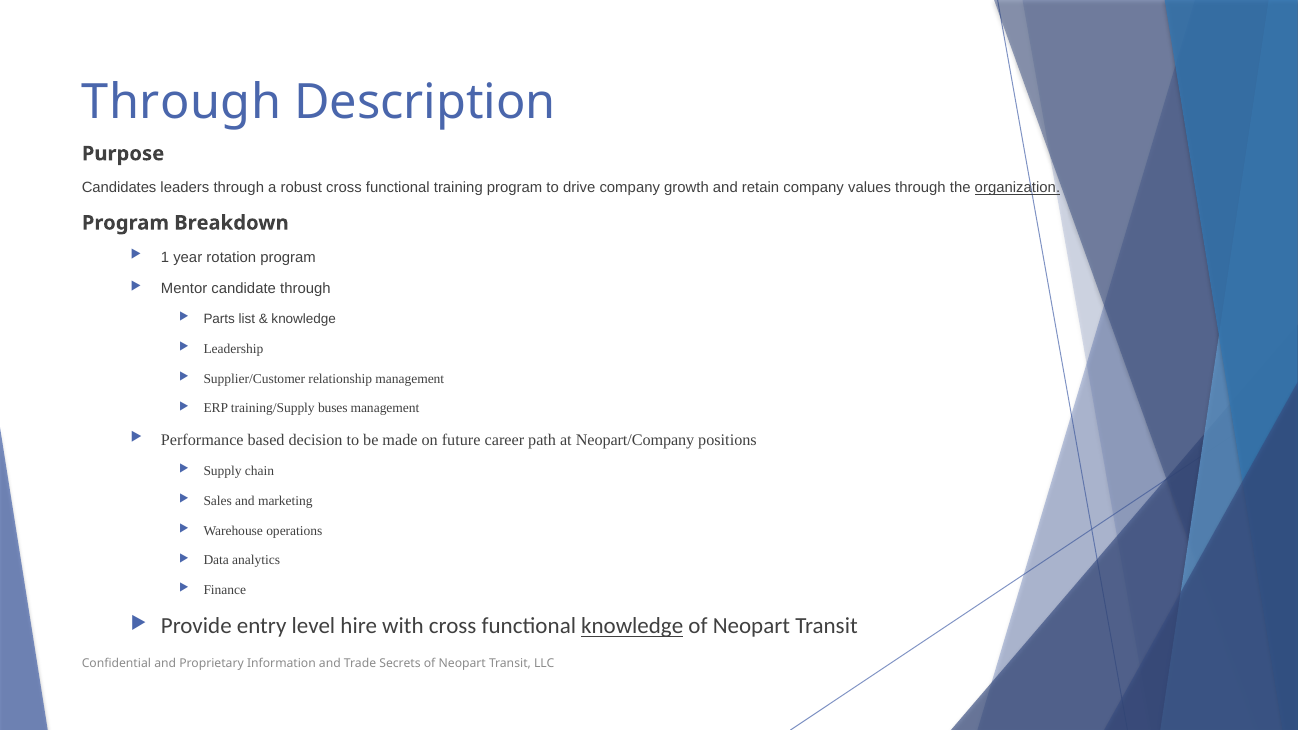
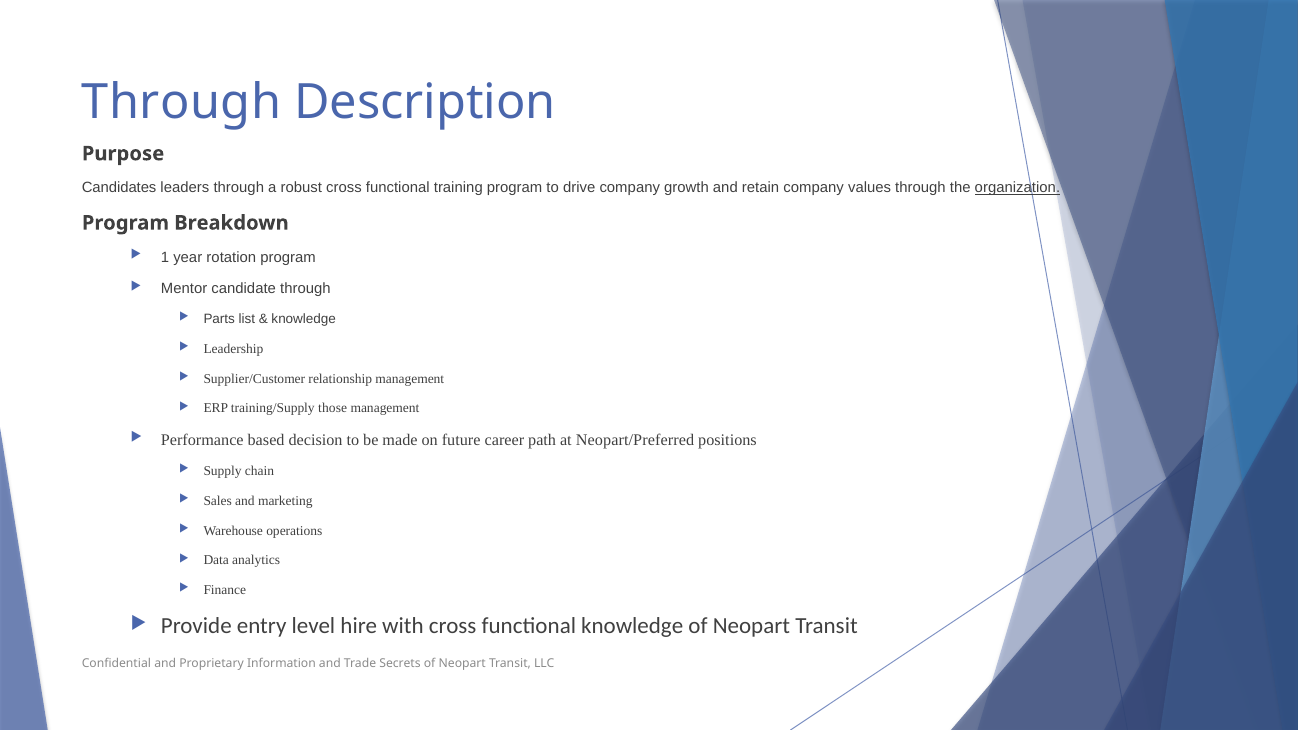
buses: buses -> those
Neopart/Company: Neopart/Company -> Neopart/Preferred
knowledge at (632, 626) underline: present -> none
